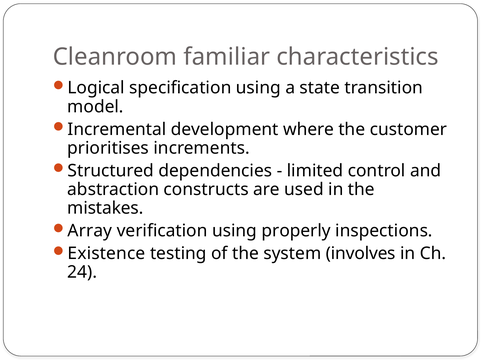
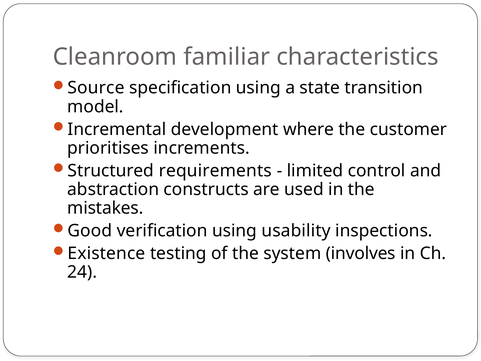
Logical: Logical -> Source
dependencies: dependencies -> requirements
Array: Array -> Good
properly: properly -> usability
